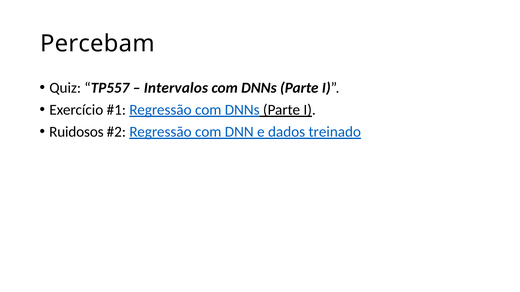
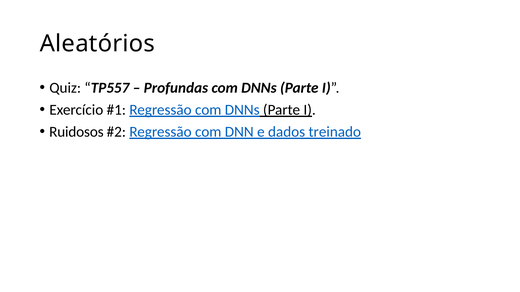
Percebam: Percebam -> Aleatórios
Intervalos: Intervalos -> Profundas
